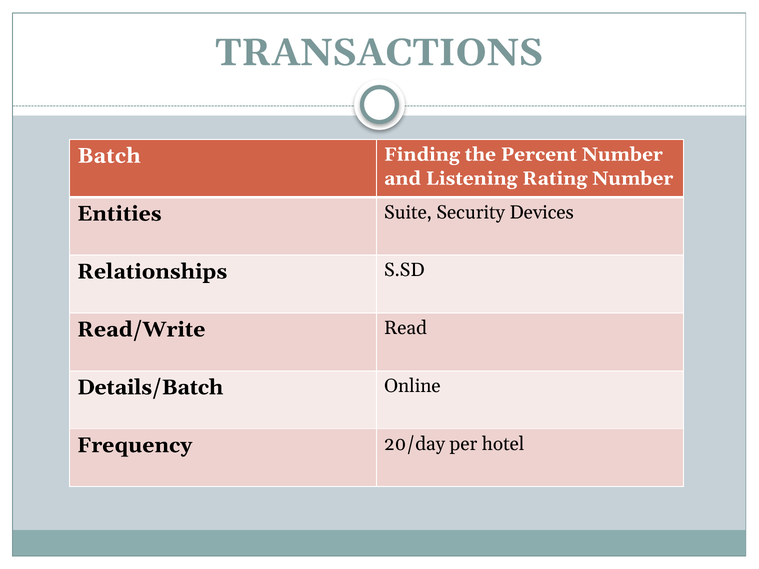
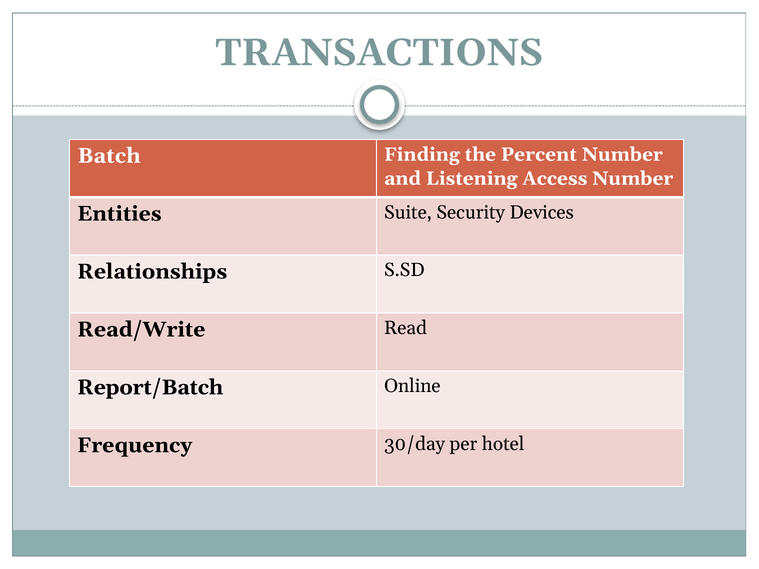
Rating: Rating -> Access
Details/Batch: Details/Batch -> Report/Batch
20/day: 20/day -> 30/day
